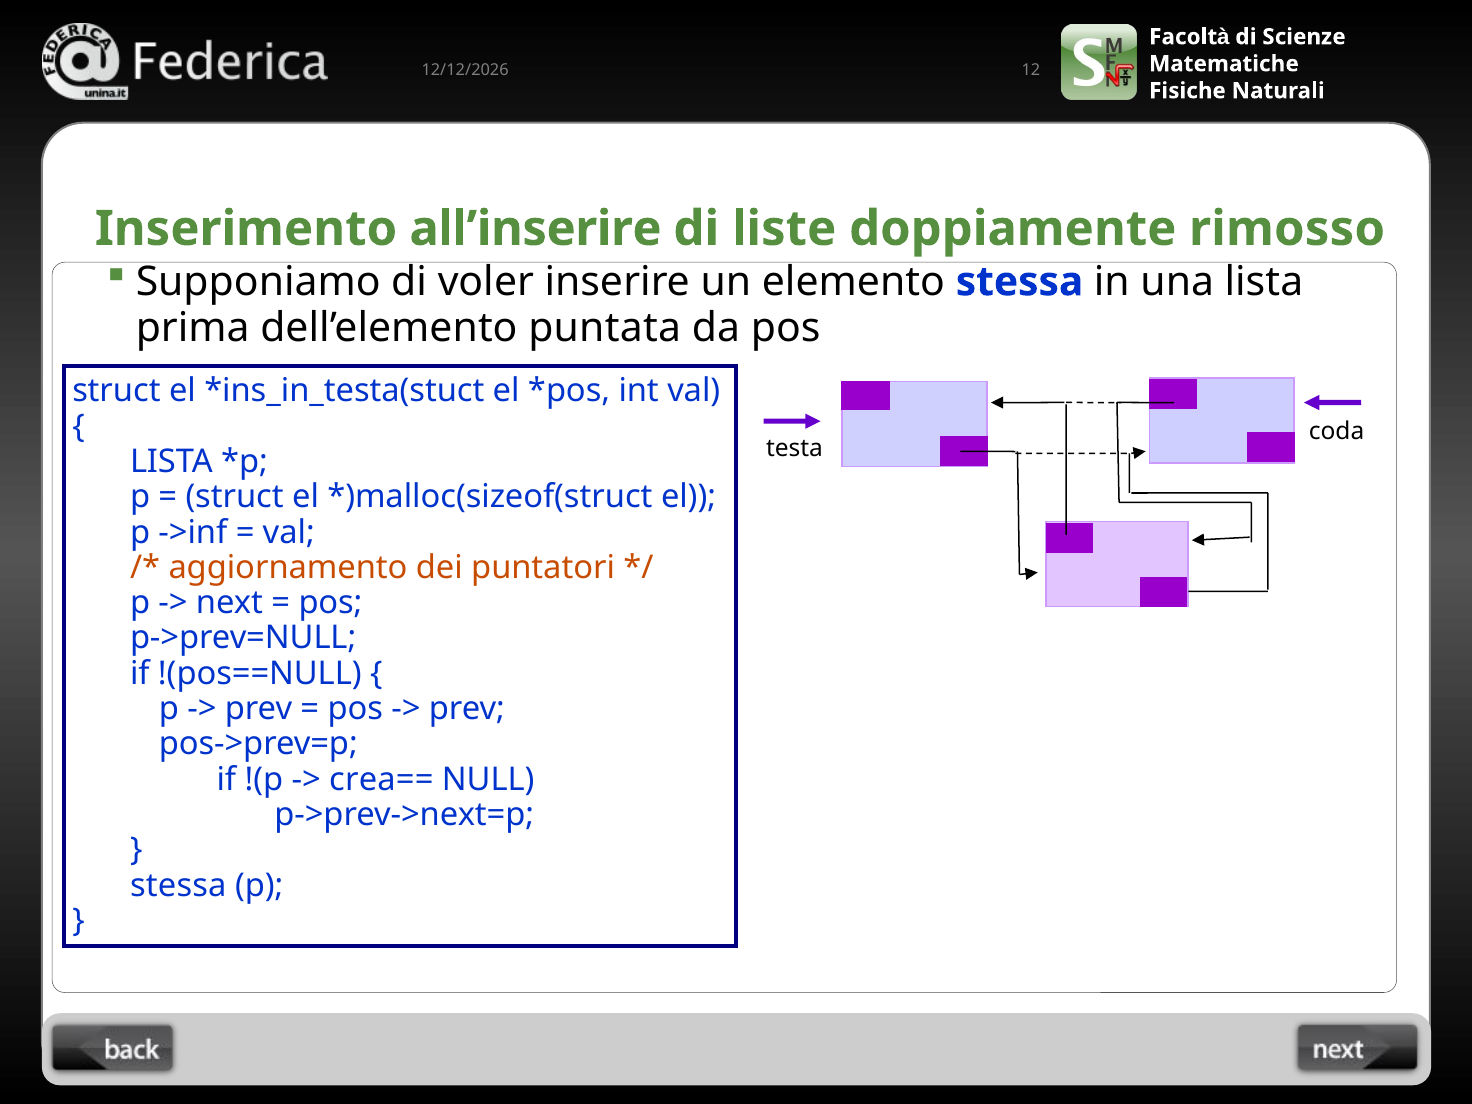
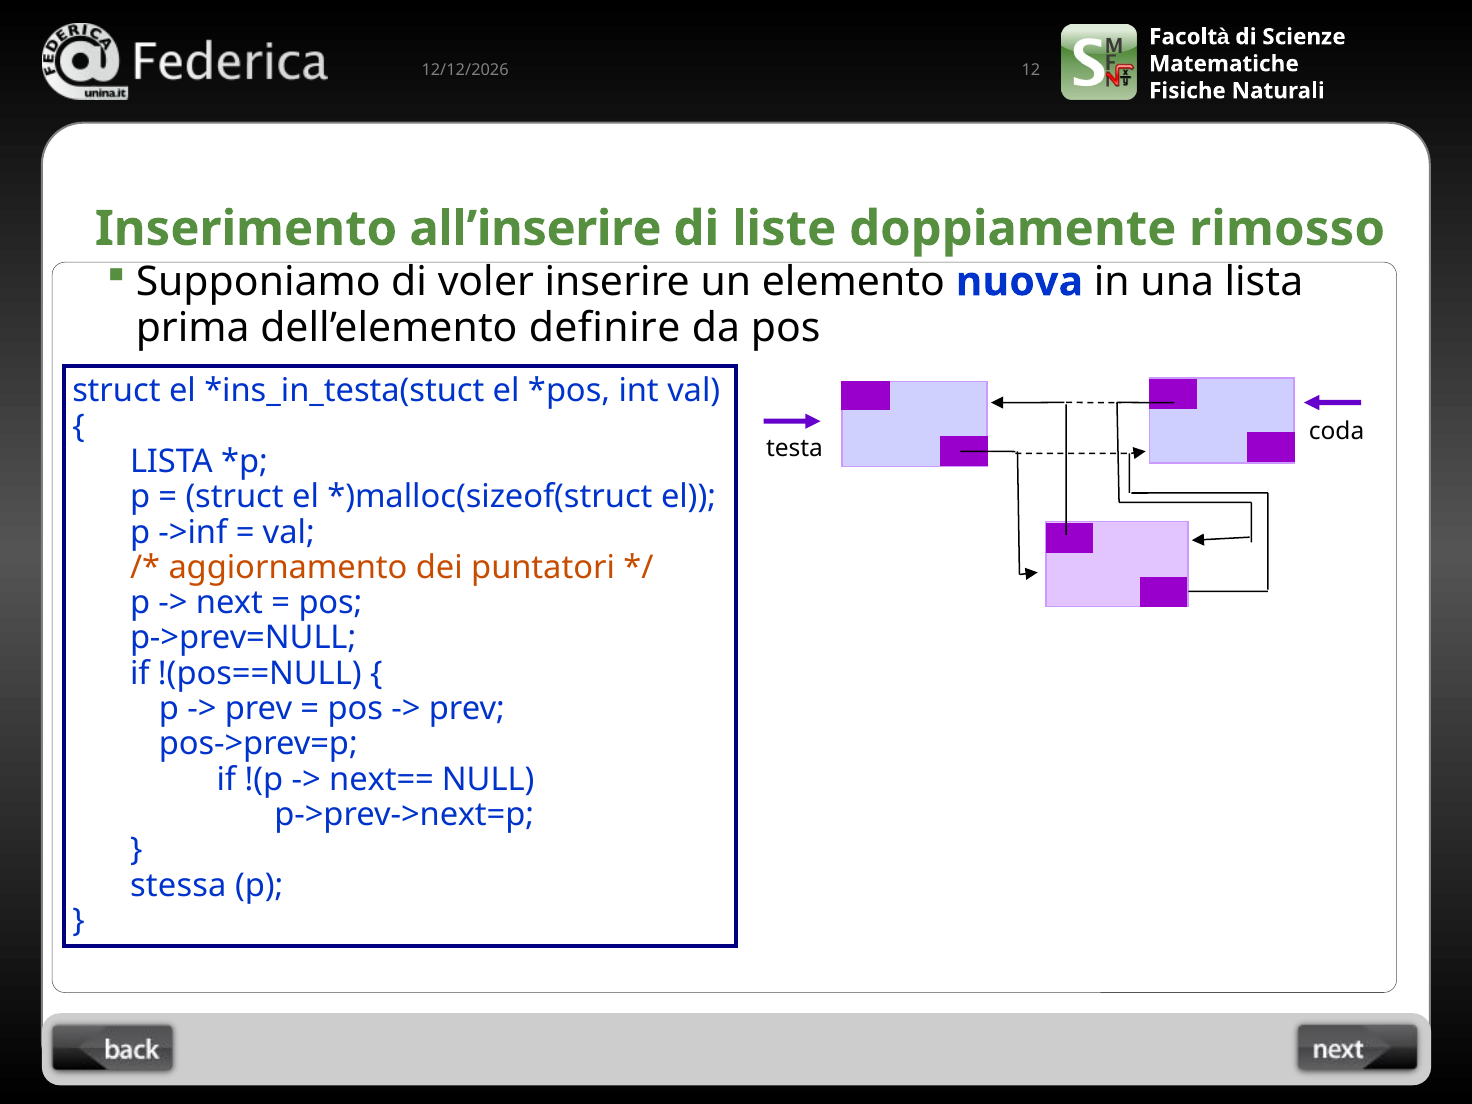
elemento stessa: stessa -> nuova
puntata: puntata -> definire
crea==: crea== -> next==
